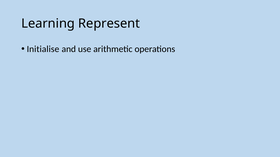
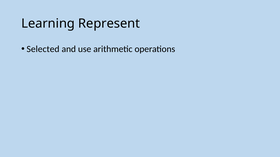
Initialise: Initialise -> Selected
